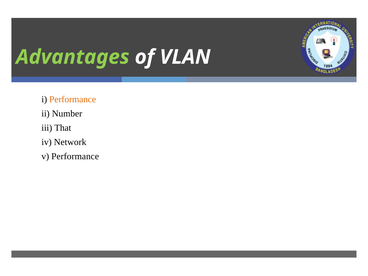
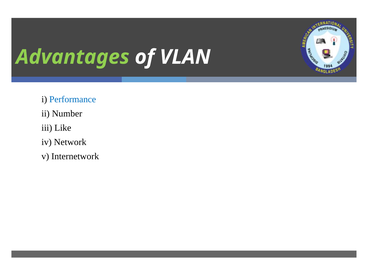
Performance at (73, 99) colour: orange -> blue
That: That -> Like
Performance at (75, 156): Performance -> Internetwork
